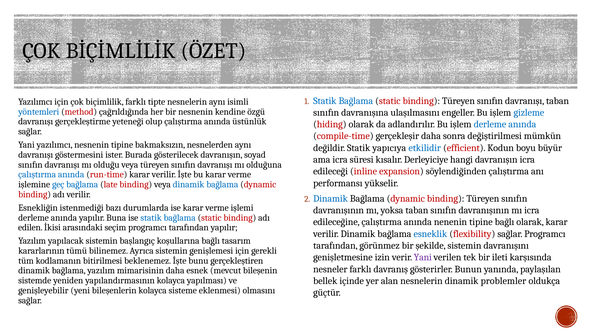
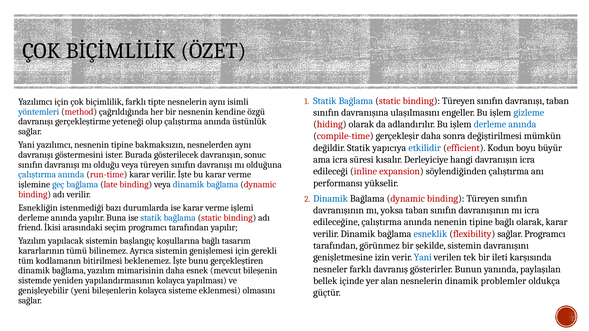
soyad: soyad -> sonuc
edilen: edilen -> friend
Yani at (423, 258) colour: purple -> blue
